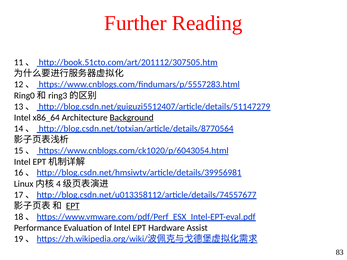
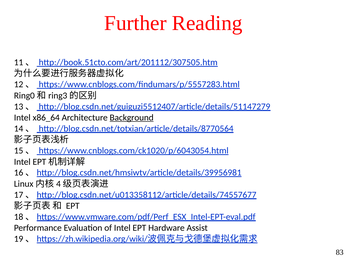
EPT at (73, 206) underline: present -> none
